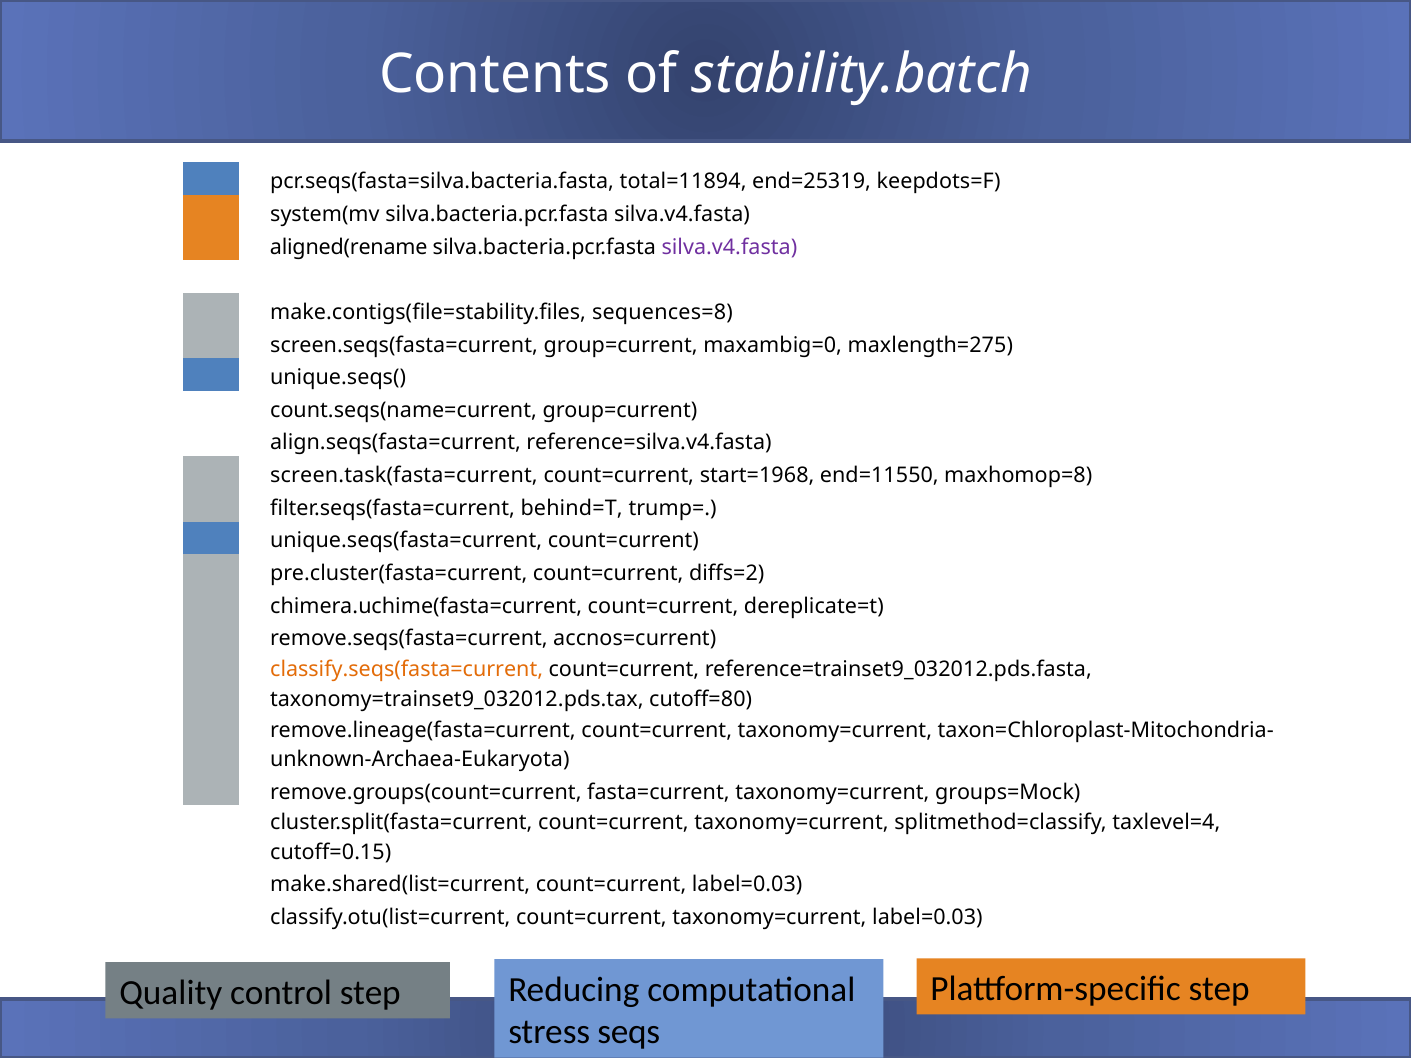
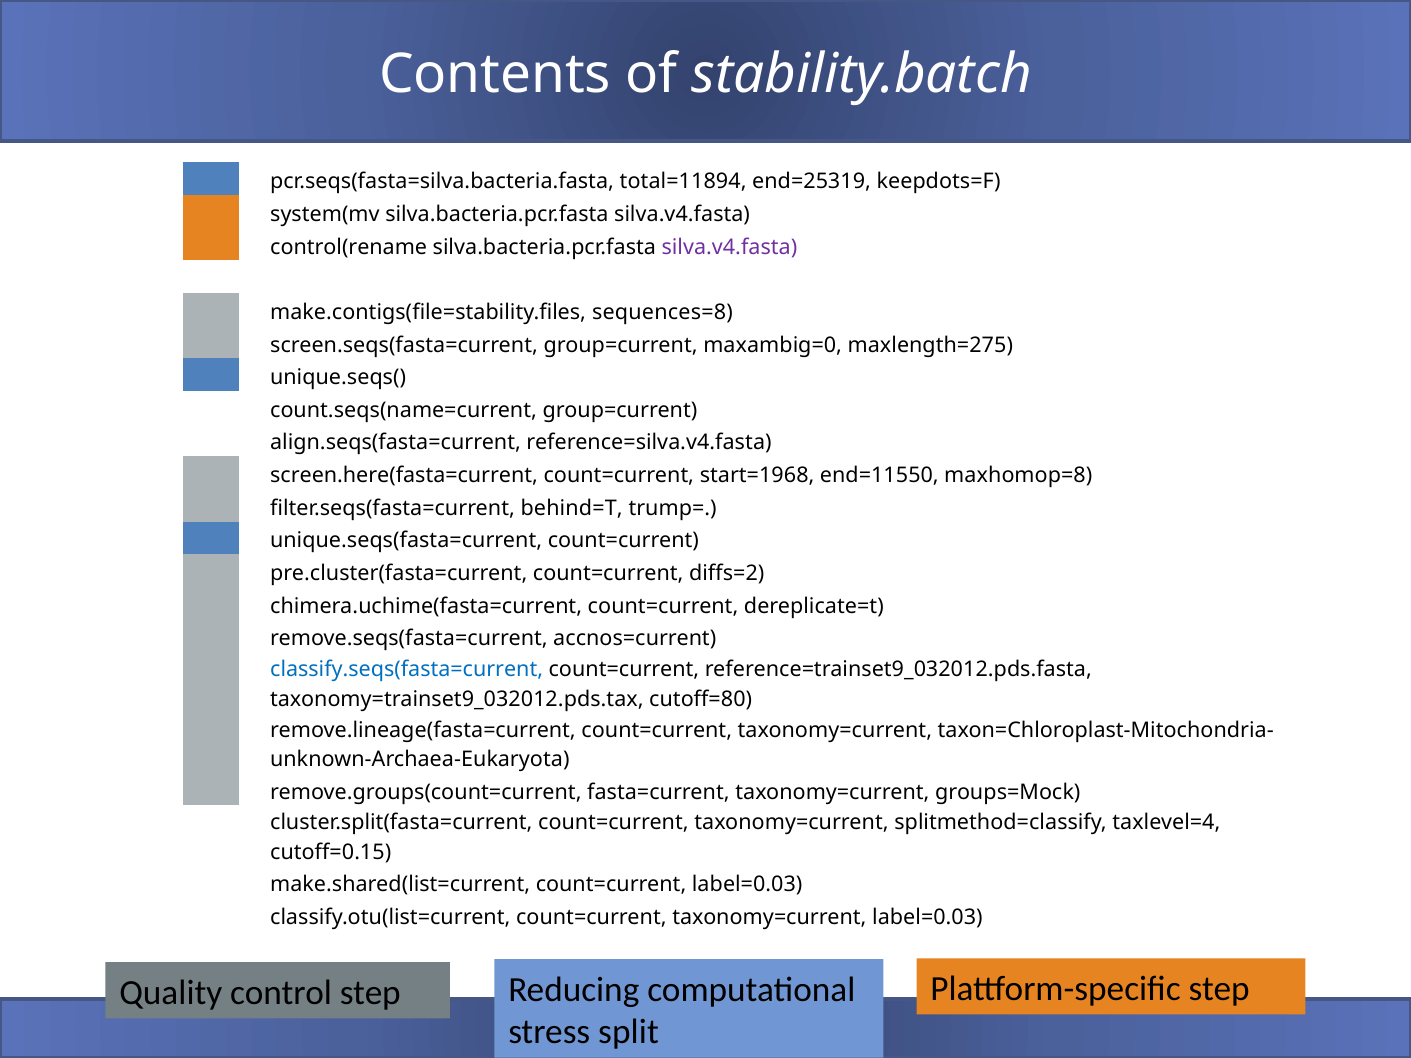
aligned(rename: aligned(rename -> control(rename
screen.task(fasta=current: screen.task(fasta=current -> screen.here(fasta=current
classify.seqs(fasta=current colour: orange -> blue
seqs: seqs -> split
